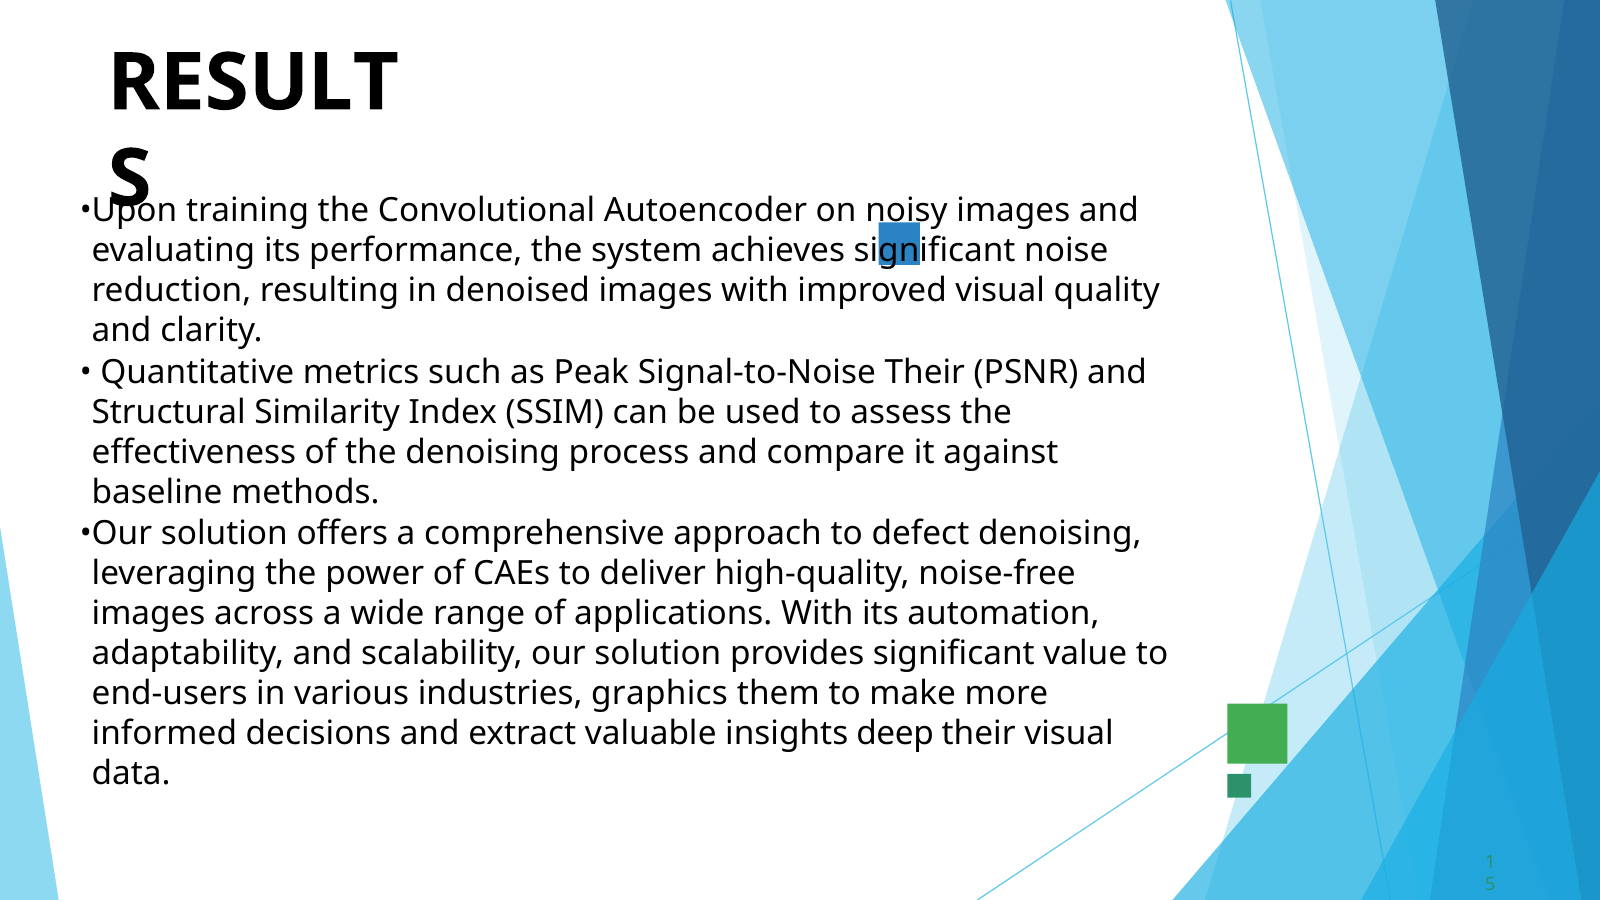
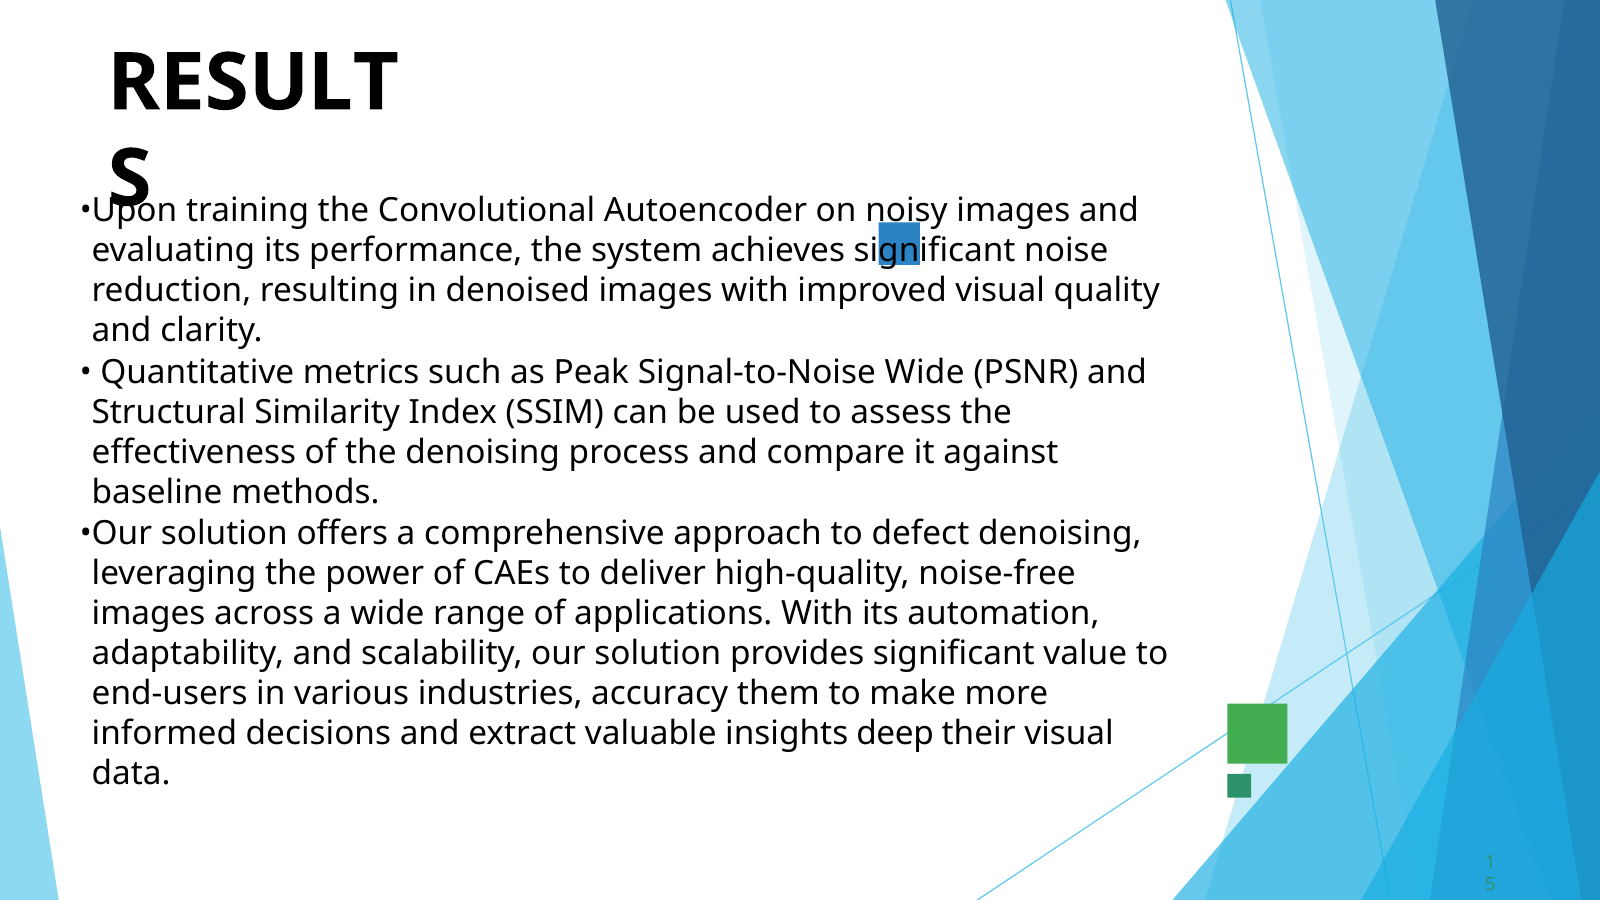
Signal-to-Noise Their: Their -> Wide
graphics: graphics -> accuracy
